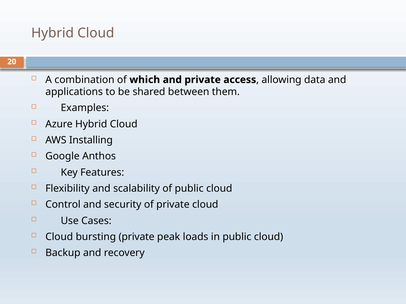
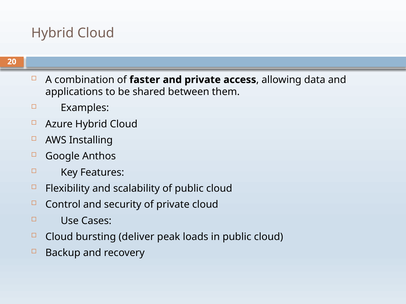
which: which -> faster
bursting private: private -> deliver
